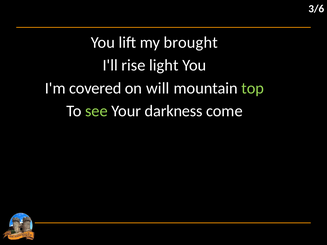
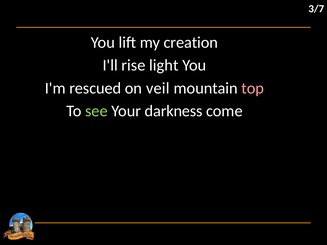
3/6: 3/6 -> 3/7
brought: brought -> creation
covered: covered -> rescued
will: will -> veil
top colour: light green -> pink
